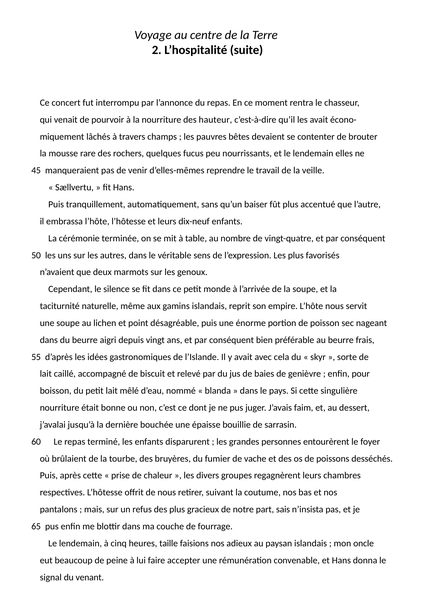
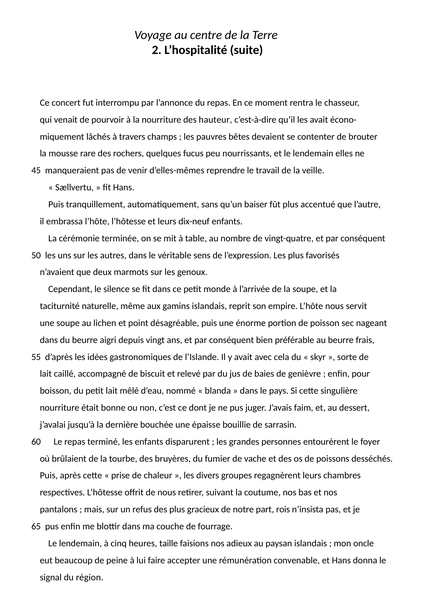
sais: sais -> rois
venant: venant -> région
